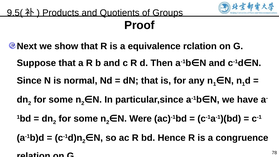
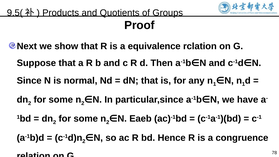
Were: Were -> Eaeb
